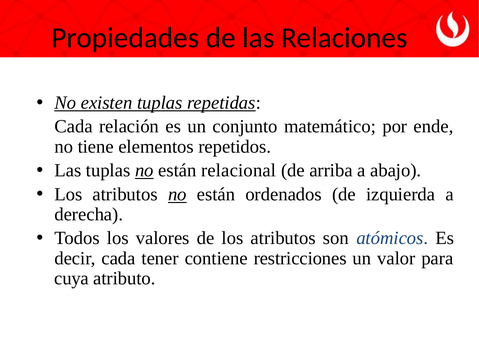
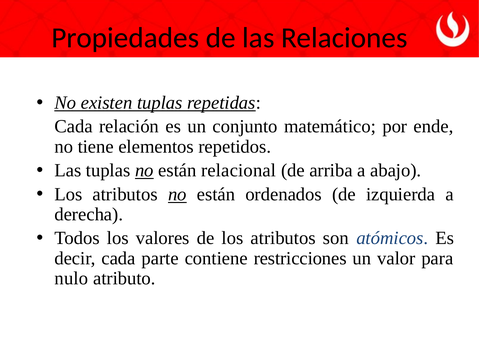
tener: tener -> parte
cuya: cuya -> nulo
